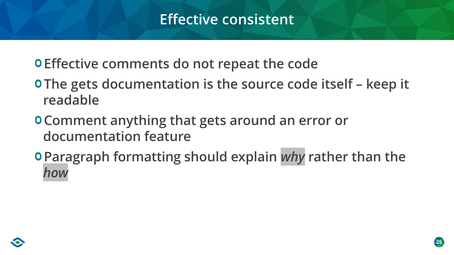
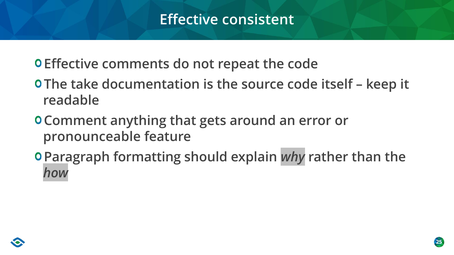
The gets: gets -> take
documentation at (92, 137): documentation -> pronounceable
